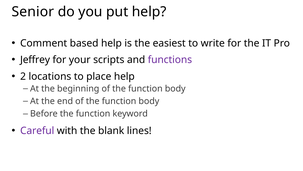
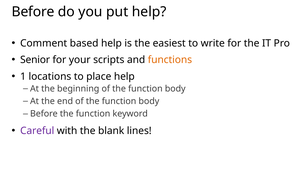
Senior at (33, 12): Senior -> Before
Jeffrey: Jeffrey -> Senior
functions colour: purple -> orange
2: 2 -> 1
